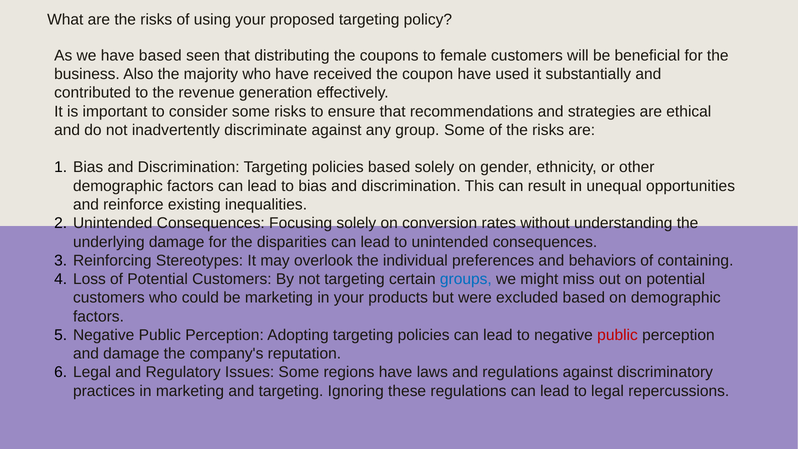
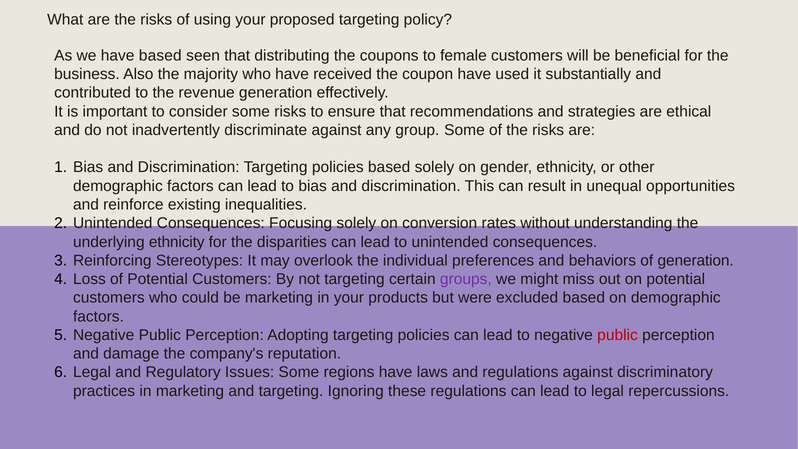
underlying damage: damage -> ethnicity
of containing: containing -> generation
groups colour: blue -> purple
